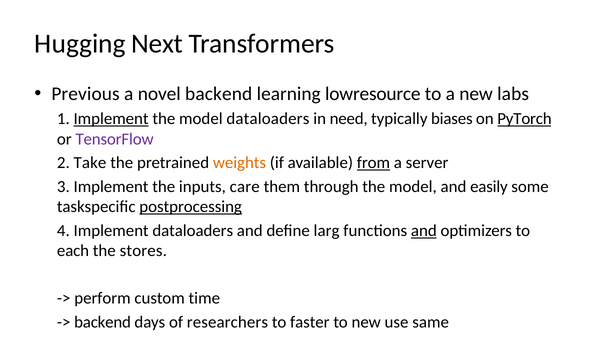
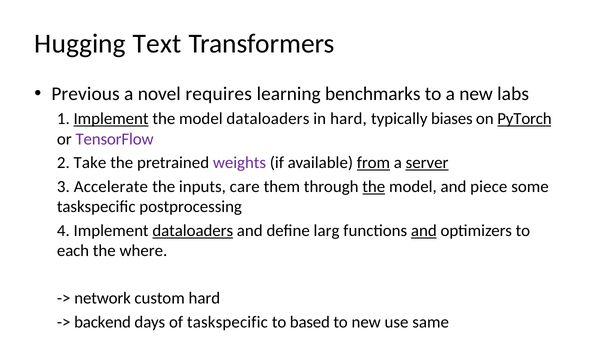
Next: Next -> Text
novel backend: backend -> requires
lowresource: lowresource -> benchmarks
in need: need -> hard
weights colour: orange -> purple
server underline: none -> present
3 Implement: Implement -> Accelerate
the at (374, 187) underline: none -> present
easily: easily -> piece
postprocessing underline: present -> none
dataloaders at (193, 231) underline: none -> present
stores: stores -> where
perform: perform -> network
custom time: time -> hard
of researchers: researchers -> taskspecific
faster: faster -> based
